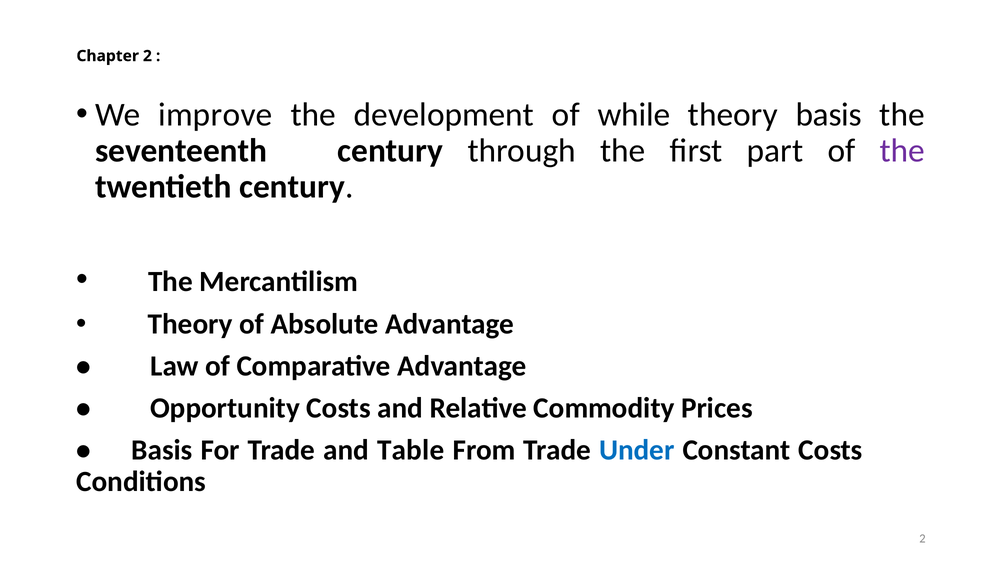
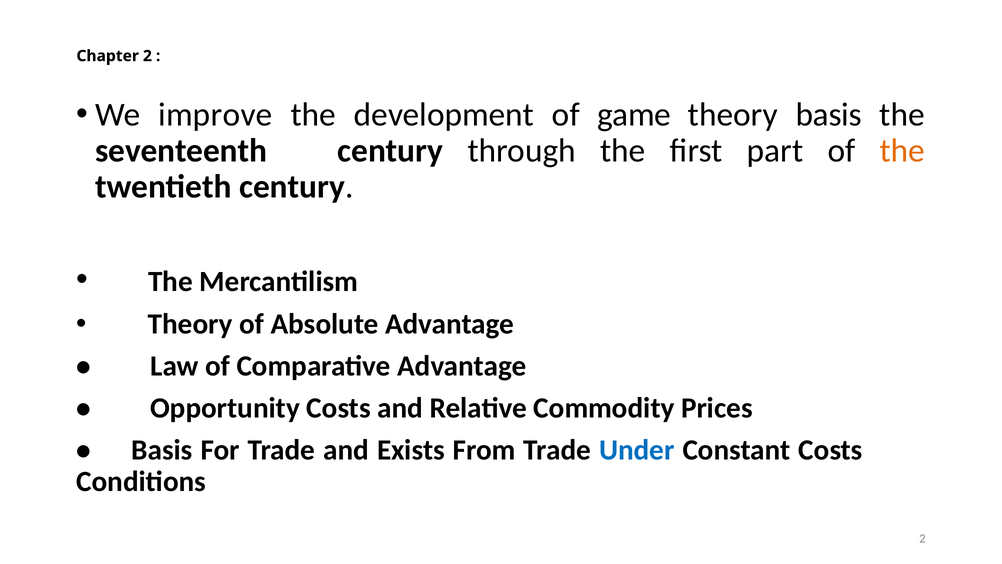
while: while -> game
the at (902, 151) colour: purple -> orange
Table: Table -> Exists
